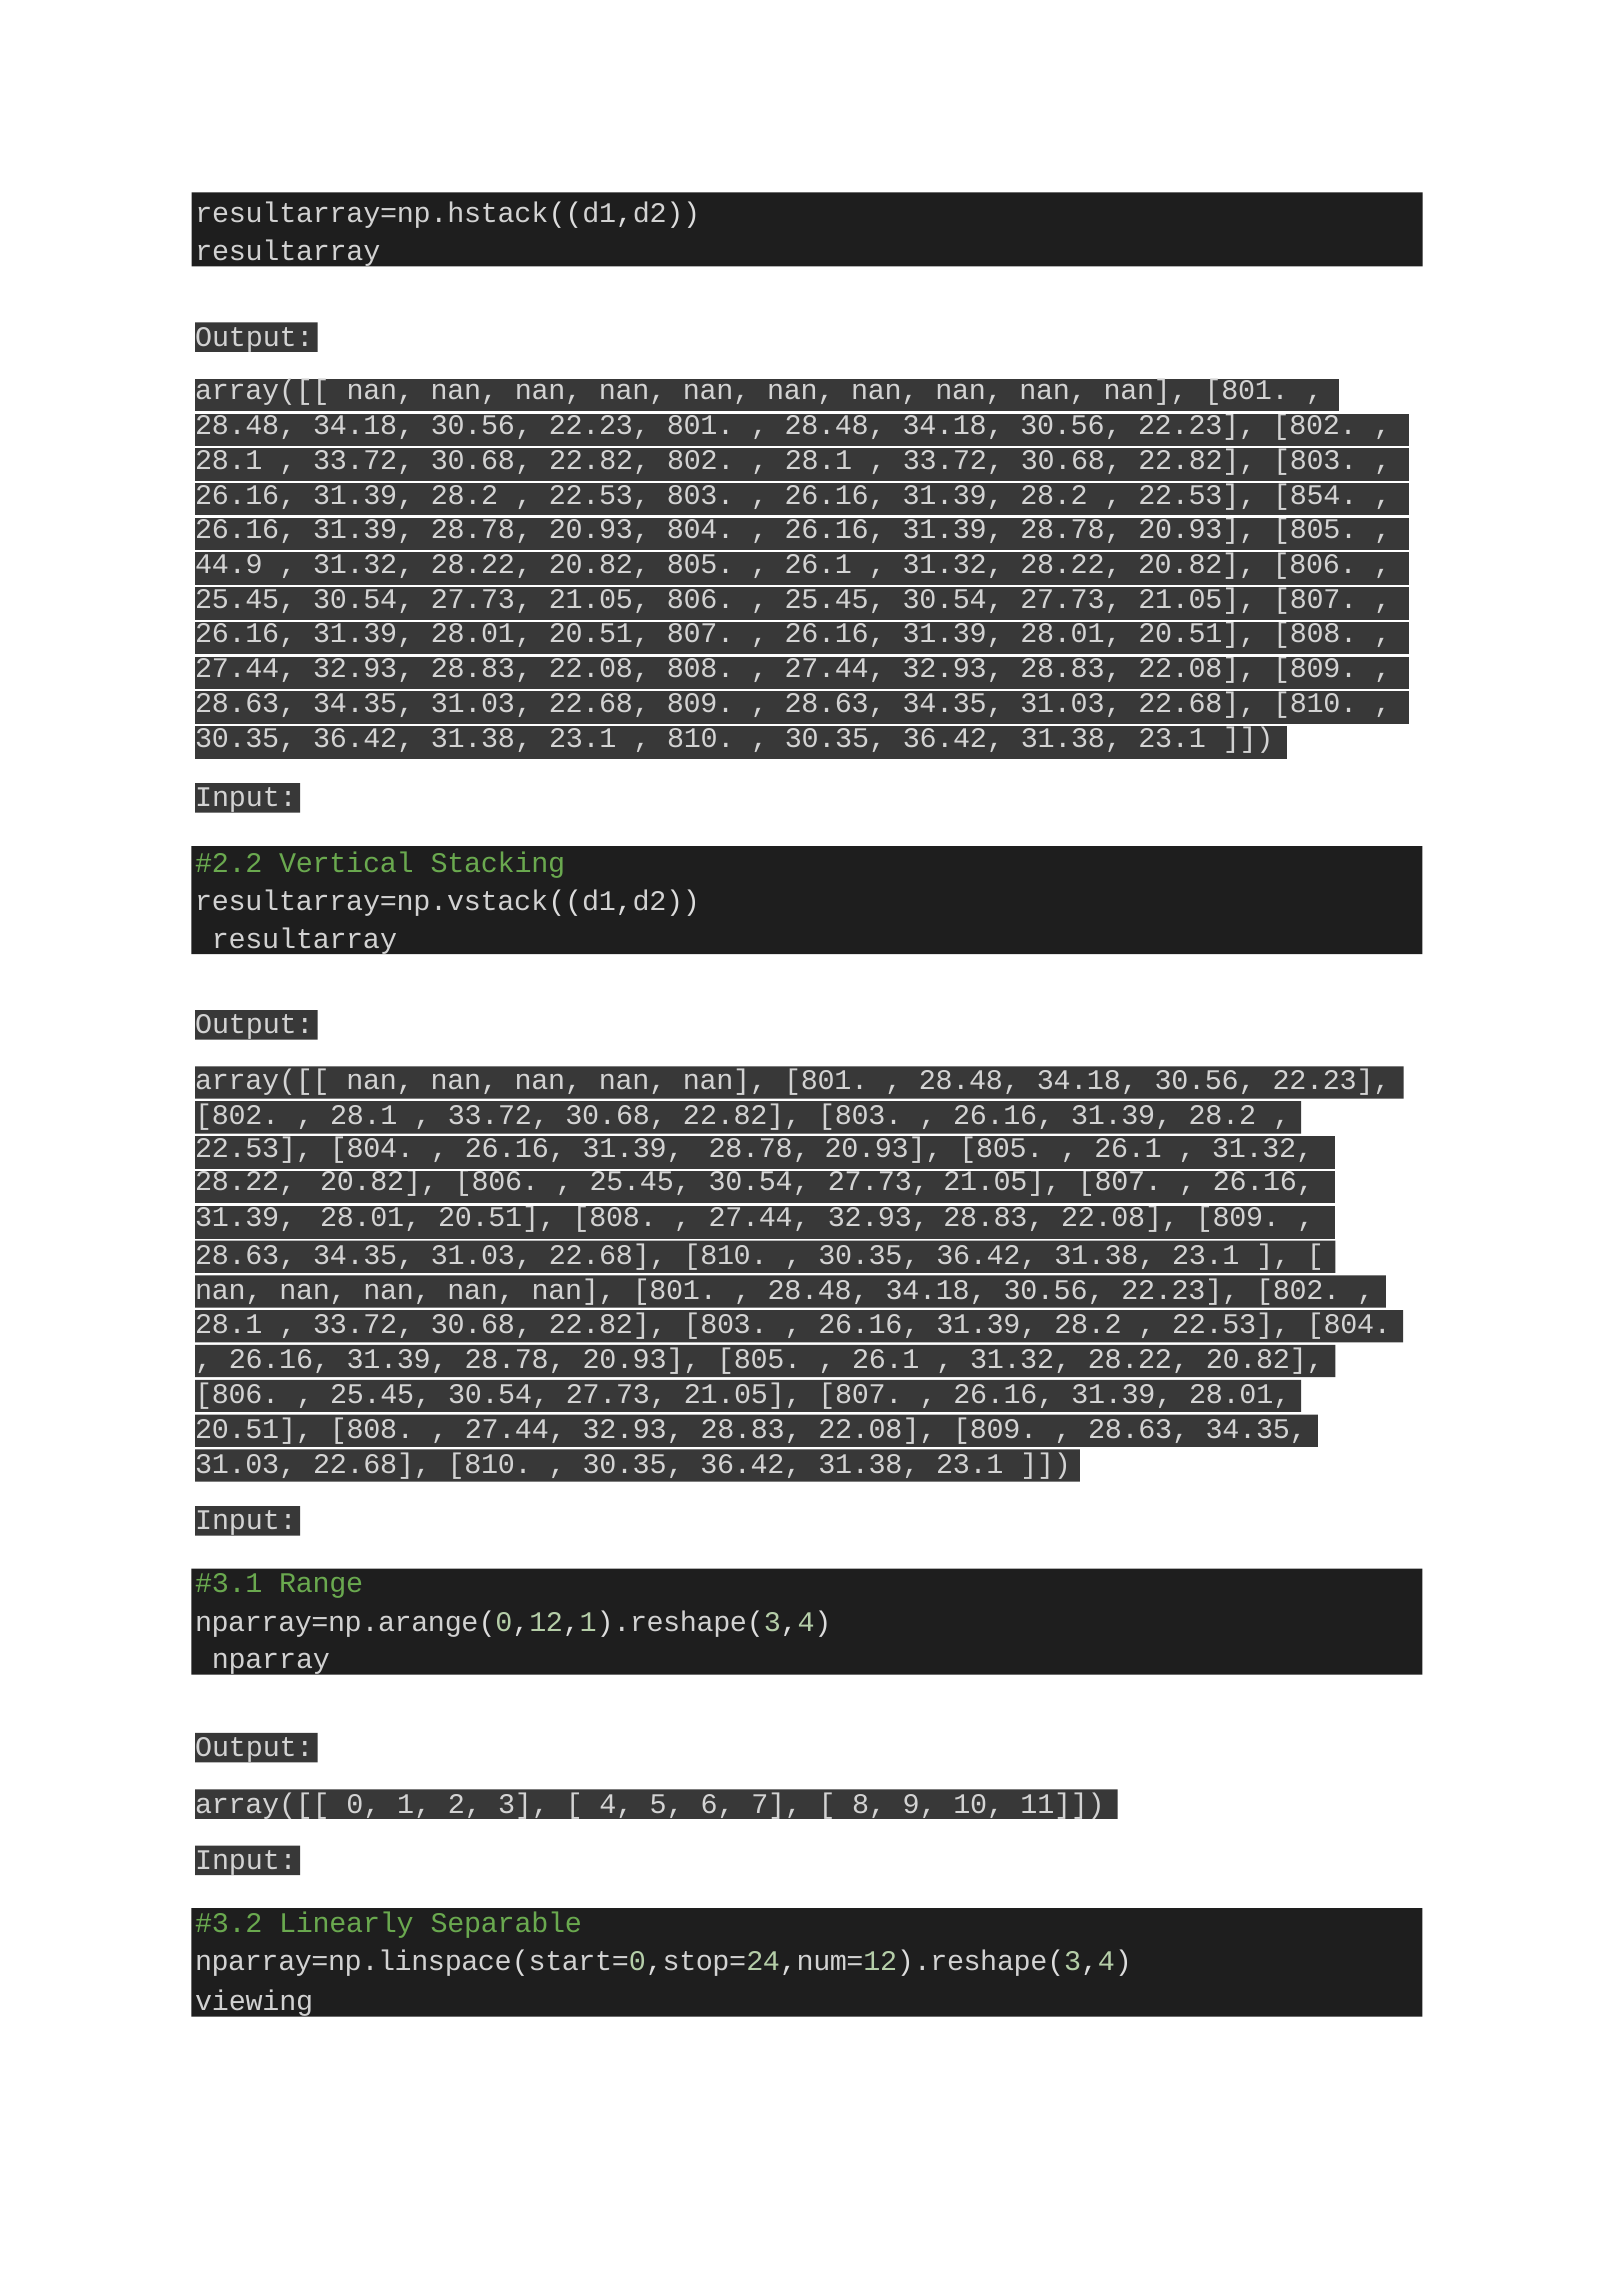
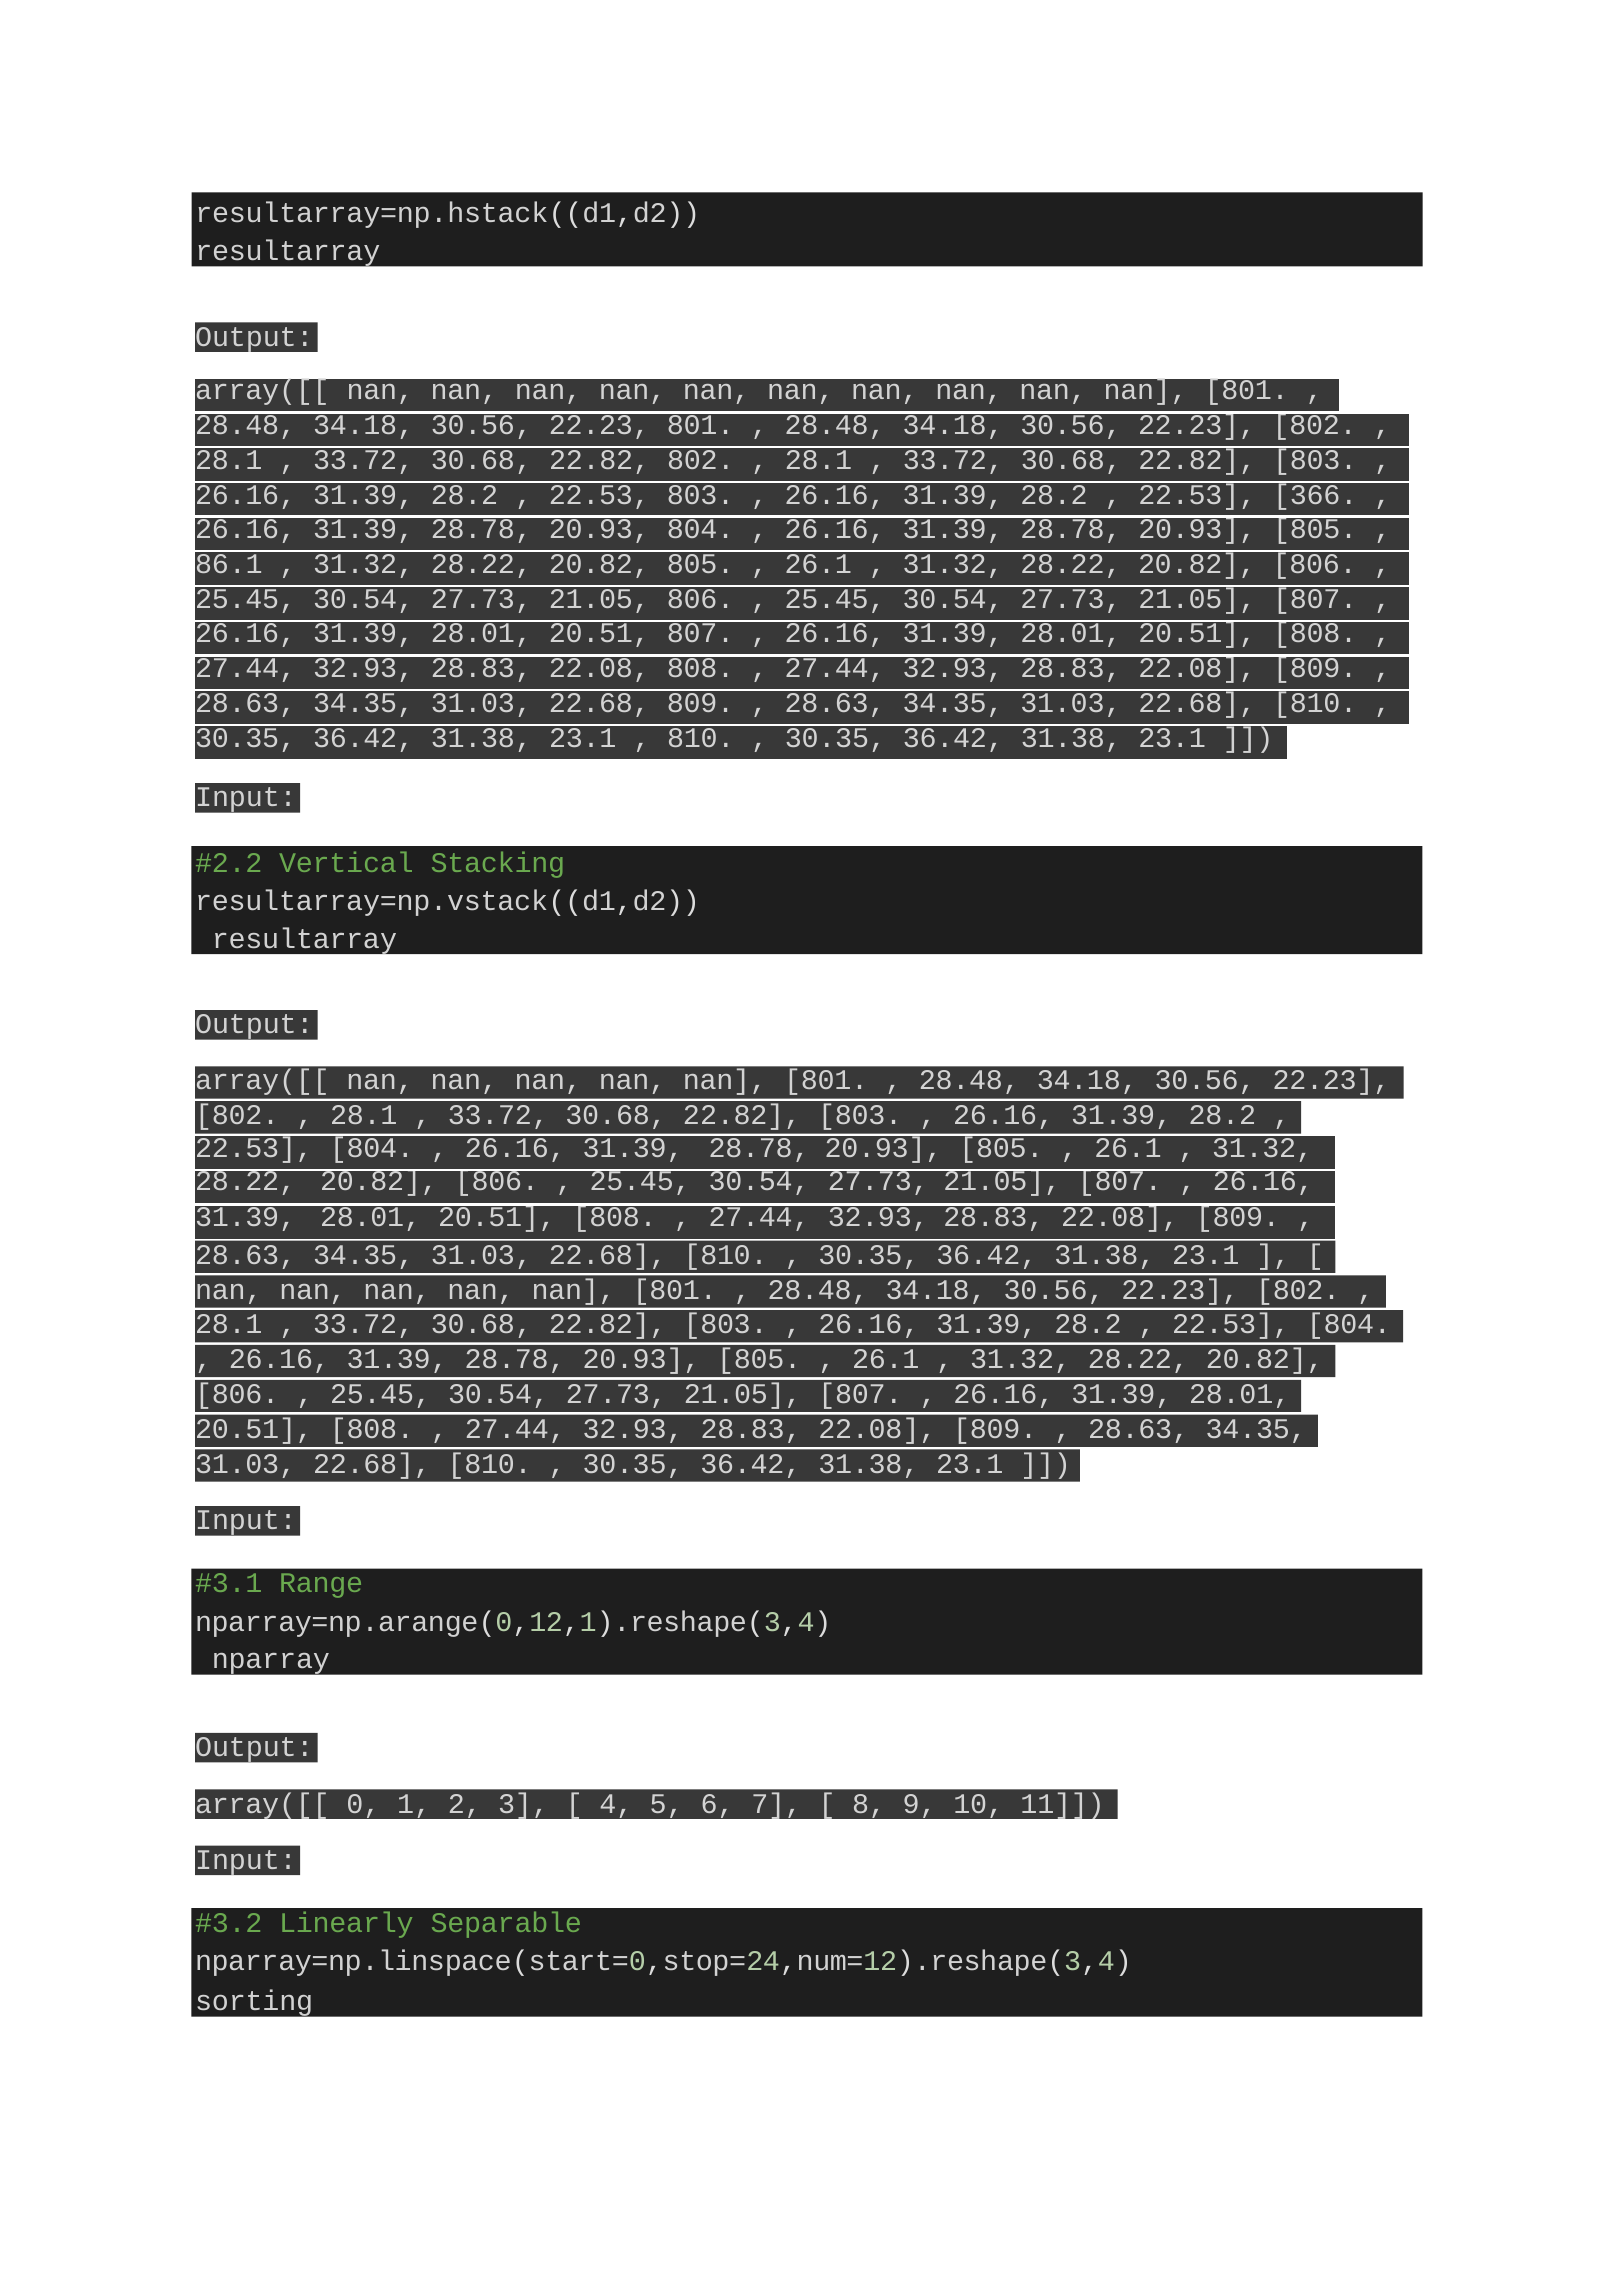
854: 854 -> 366
44.9: 44.9 -> 86.1
viewing: viewing -> sorting
